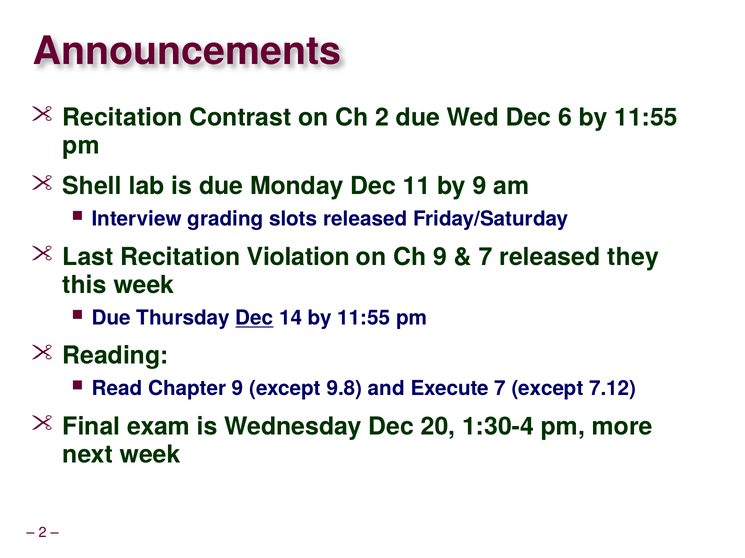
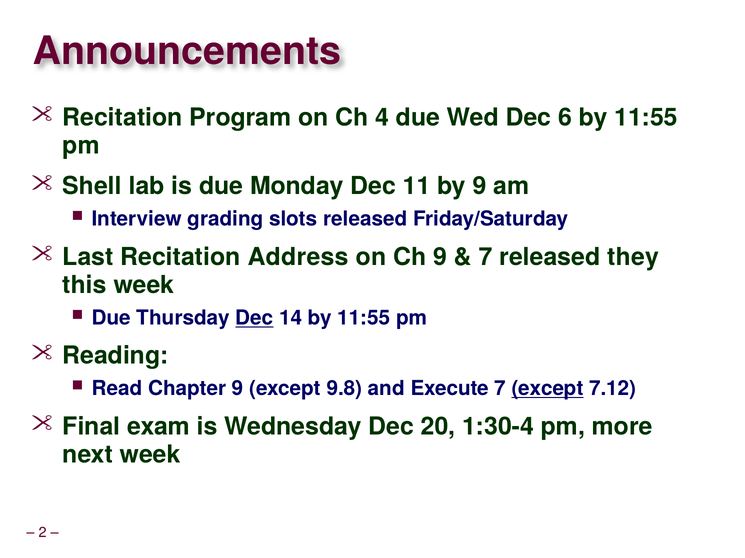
Contrast: Contrast -> Program
Ch 2: 2 -> 4
Violation: Violation -> Address
except at (548, 389) underline: none -> present
